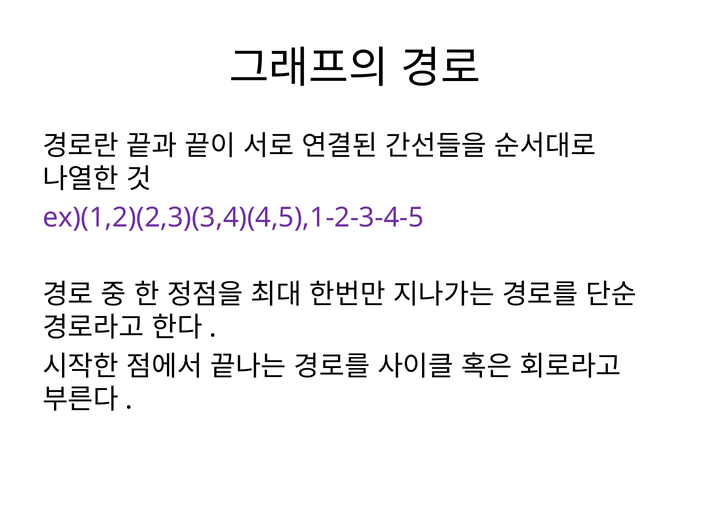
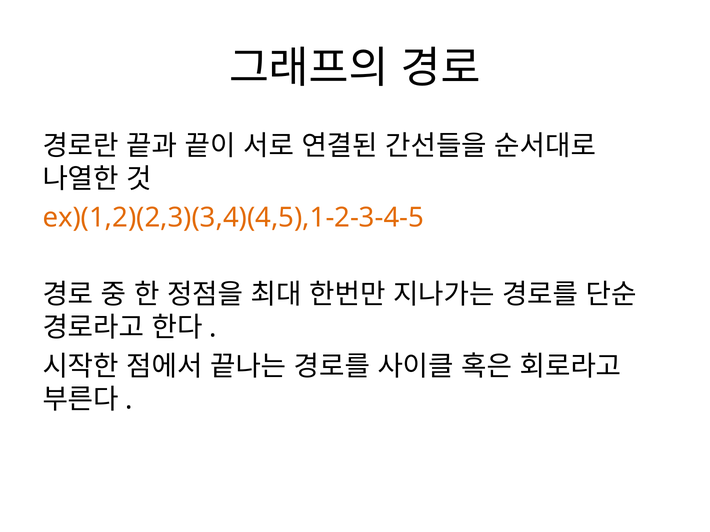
ex)(1,2)(2,3)(3,4)(4,5),1-2-3-4-5 colour: purple -> orange
